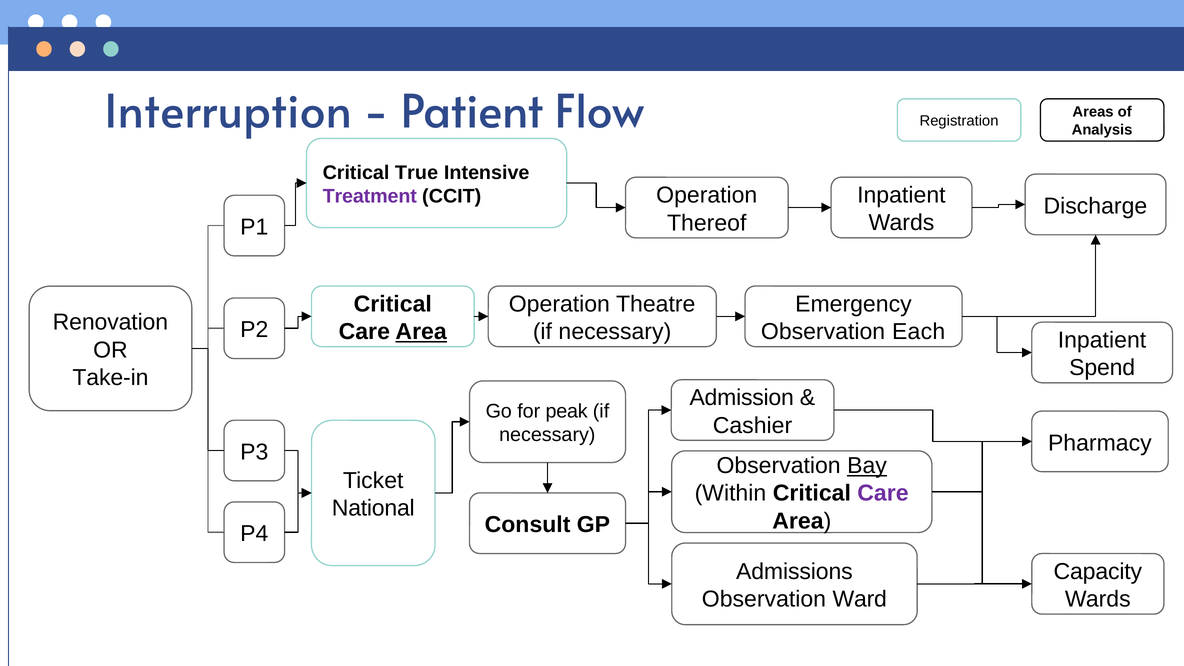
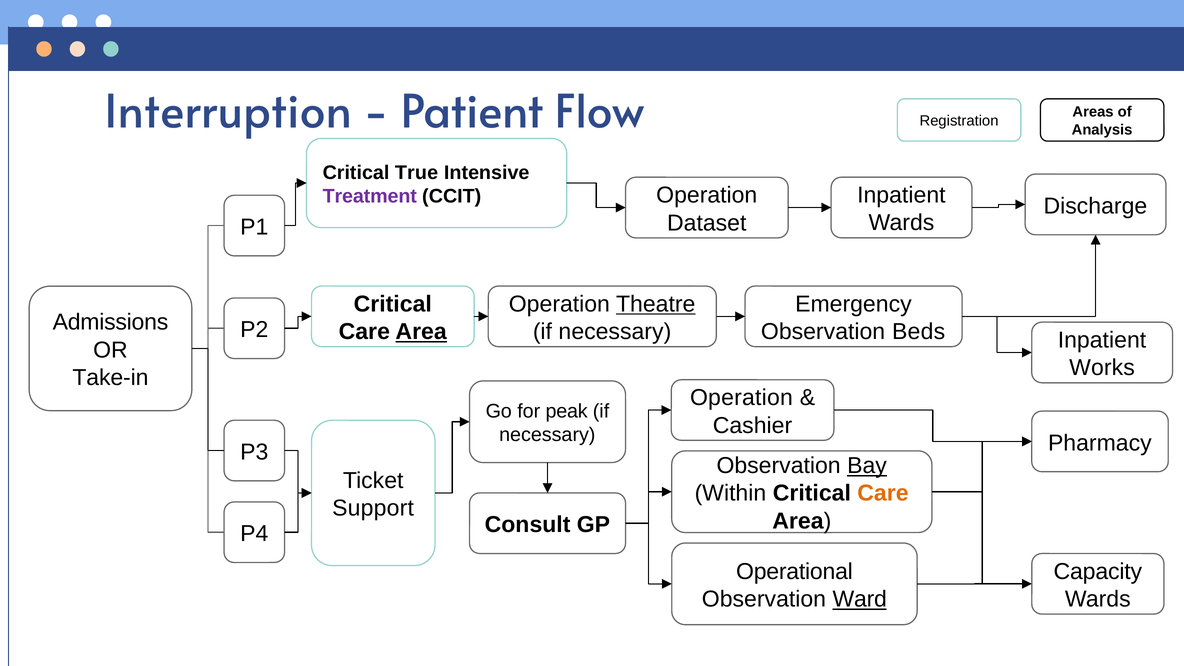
Thereof: Thereof -> Dataset
Theatre underline: none -> present
Renovation: Renovation -> Admissions
Each: Each -> Beds
Spend: Spend -> Works
Admission at (742, 398): Admission -> Operation
Care at (883, 493) colour: purple -> orange
National: National -> Support
Admissions: Admissions -> Operational
Ward underline: none -> present
